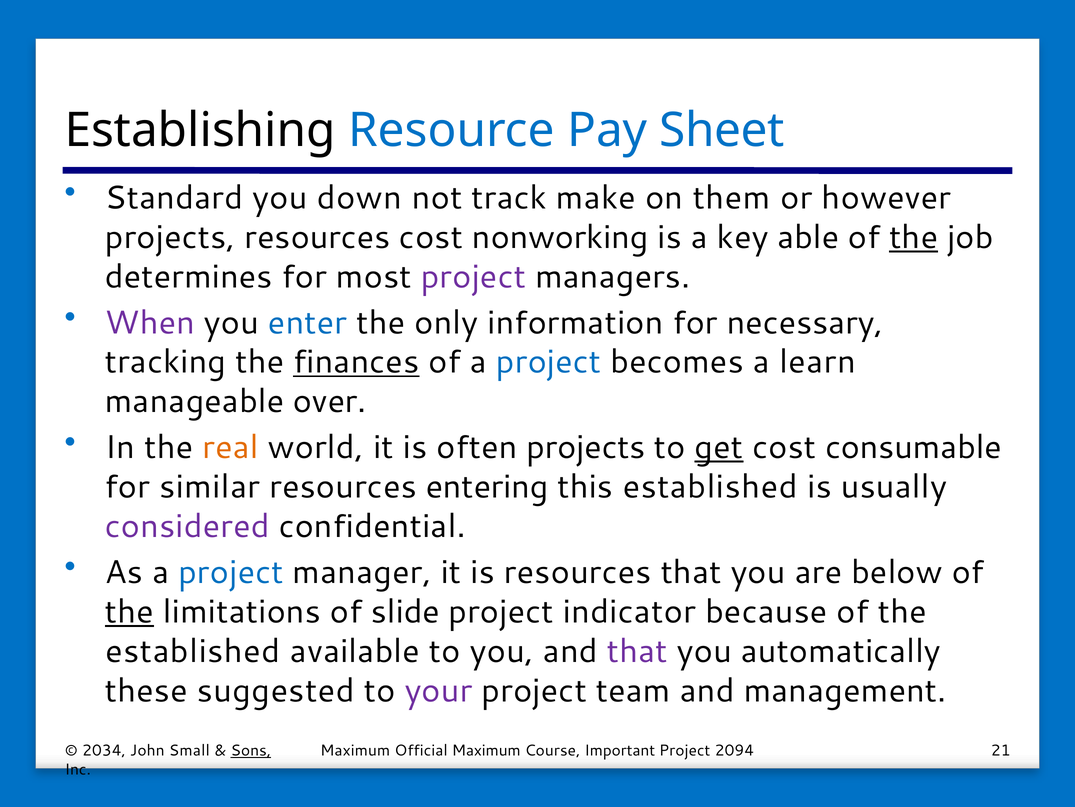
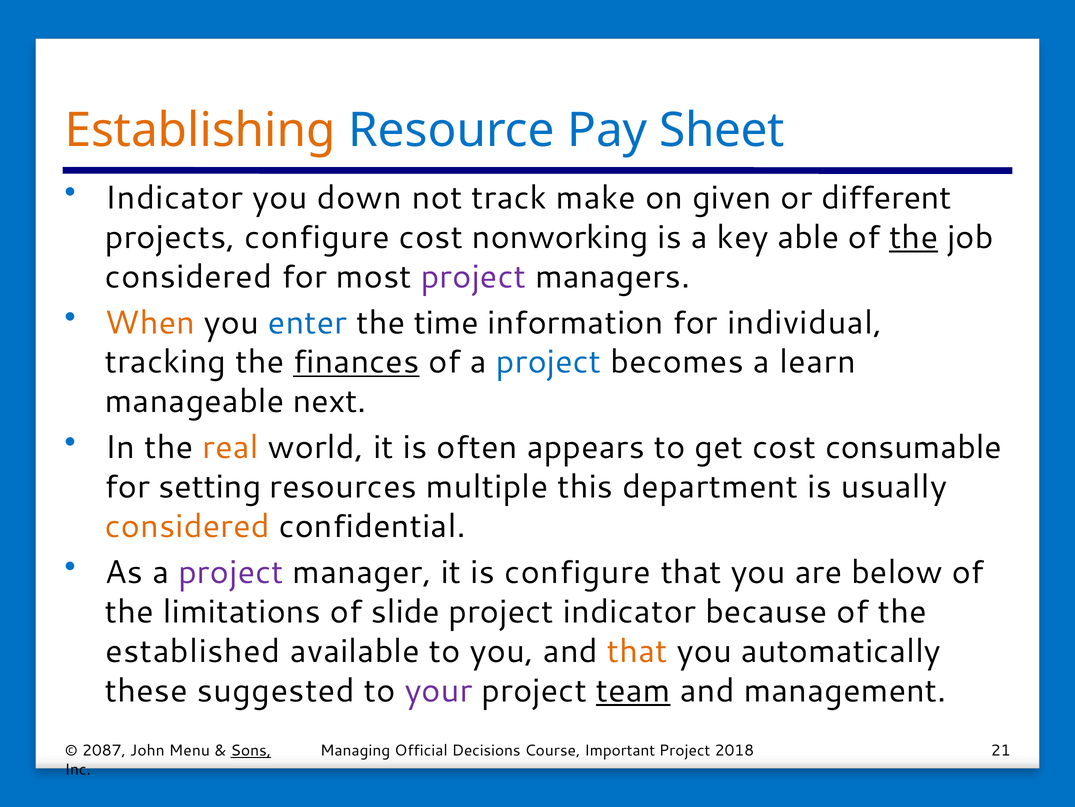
Establishing colour: black -> orange
Standard at (174, 198): Standard -> Indicator
them: them -> given
however: however -> different
projects resources: resources -> configure
determines at (189, 276): determines -> considered
When colour: purple -> orange
only: only -> time
necessary: necessary -> individual
over: over -> next
often projects: projects -> appears
get underline: present -> none
similar: similar -> setting
entering: entering -> multiple
this established: established -> department
considered at (187, 526) colour: purple -> orange
project at (231, 572) colour: blue -> purple
is resources: resources -> configure
the at (129, 611) underline: present -> none
that at (637, 651) colour: purple -> orange
team underline: none -> present
2034: 2034 -> 2087
Small: Small -> Menu
Maximum at (355, 750): Maximum -> Managing
Official Maximum: Maximum -> Decisions
2094: 2094 -> 2018
